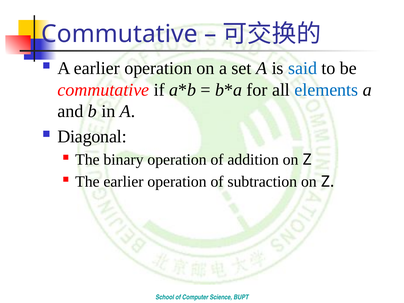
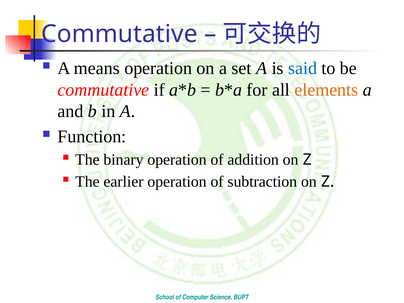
A earlier: earlier -> means
elements colour: blue -> orange
Diagonal: Diagonal -> Function
